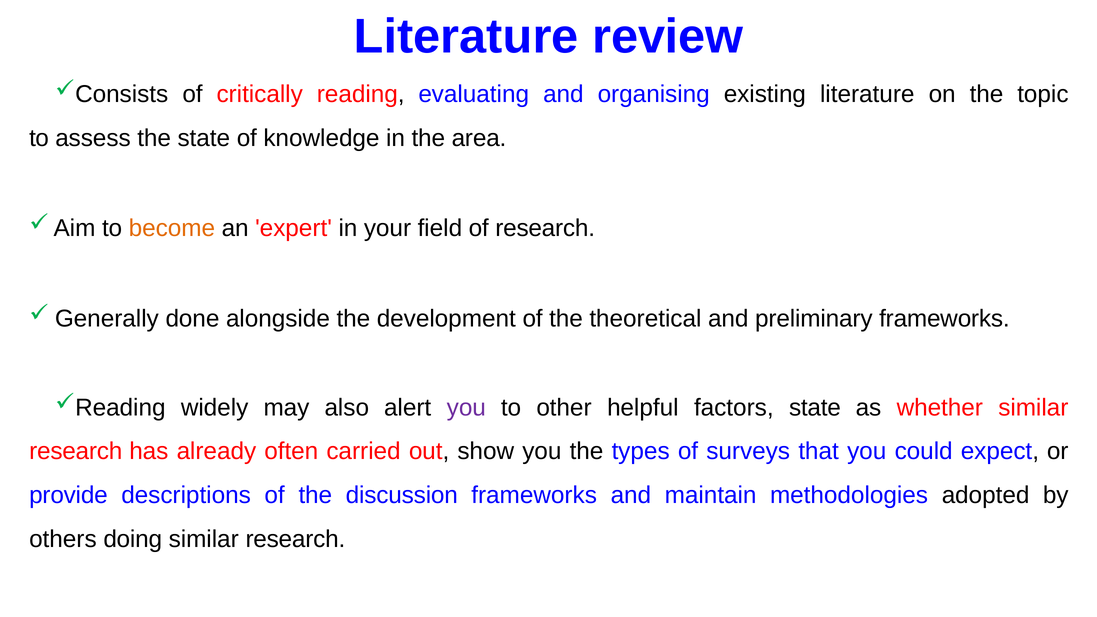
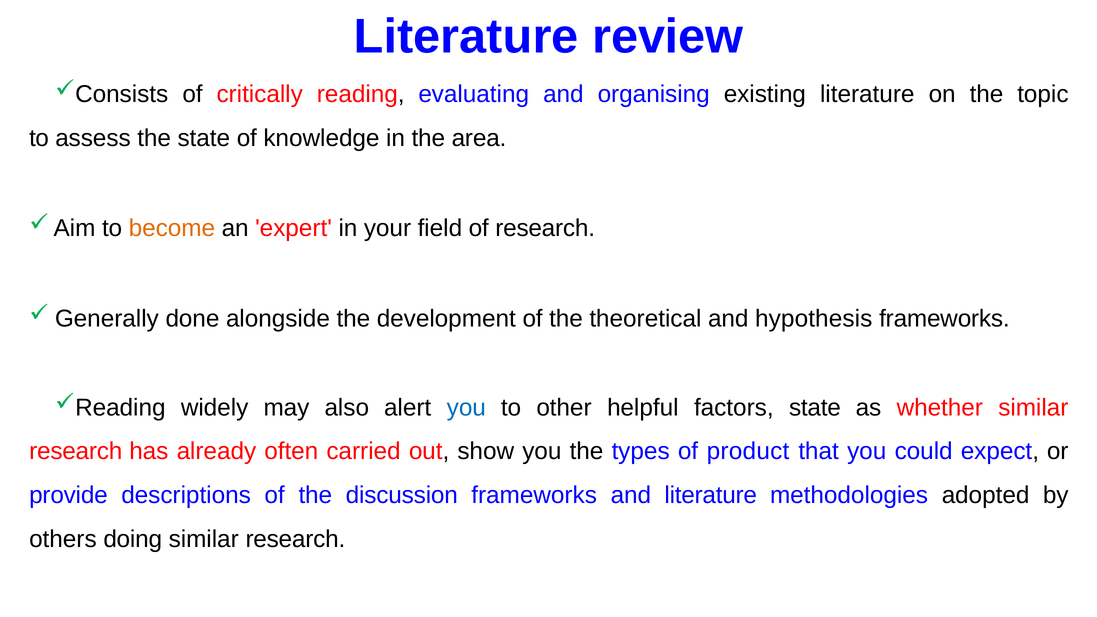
preliminary: preliminary -> hypothesis
you at (466, 408) colour: purple -> blue
surveys: surveys -> product
and maintain: maintain -> literature
